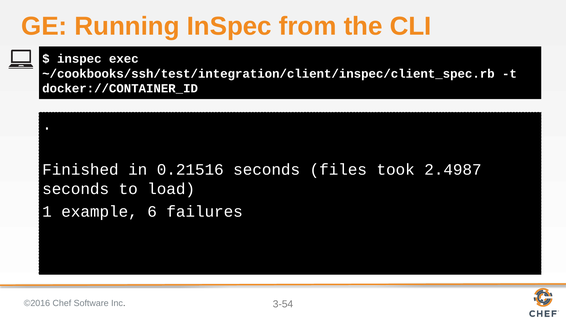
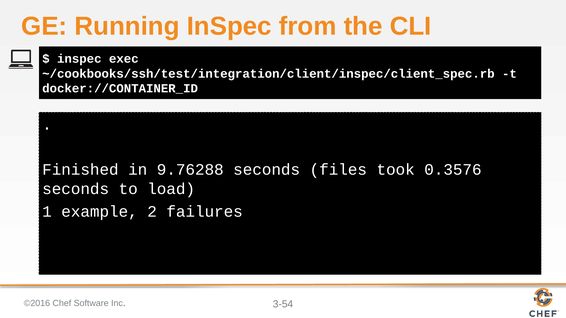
0.21516: 0.21516 -> 9.76288
2.4987: 2.4987 -> 0.3576
6: 6 -> 2
